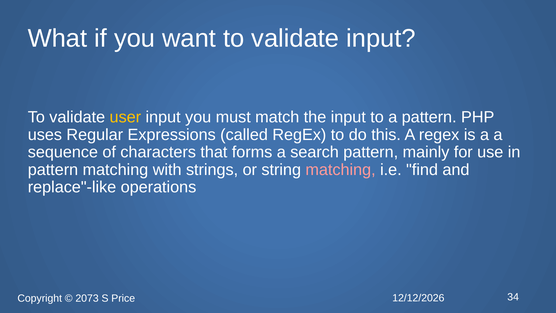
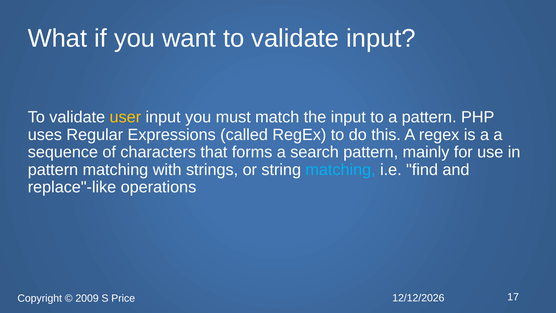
matching at (341, 170) colour: pink -> light blue
2073: 2073 -> 2009
34: 34 -> 17
